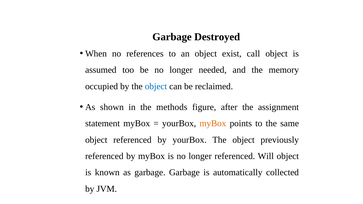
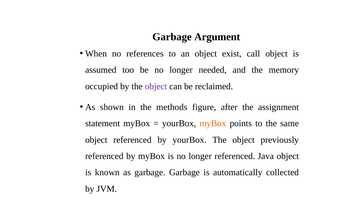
Destroyed: Destroyed -> Argument
object at (156, 86) colour: blue -> purple
Will: Will -> Java
